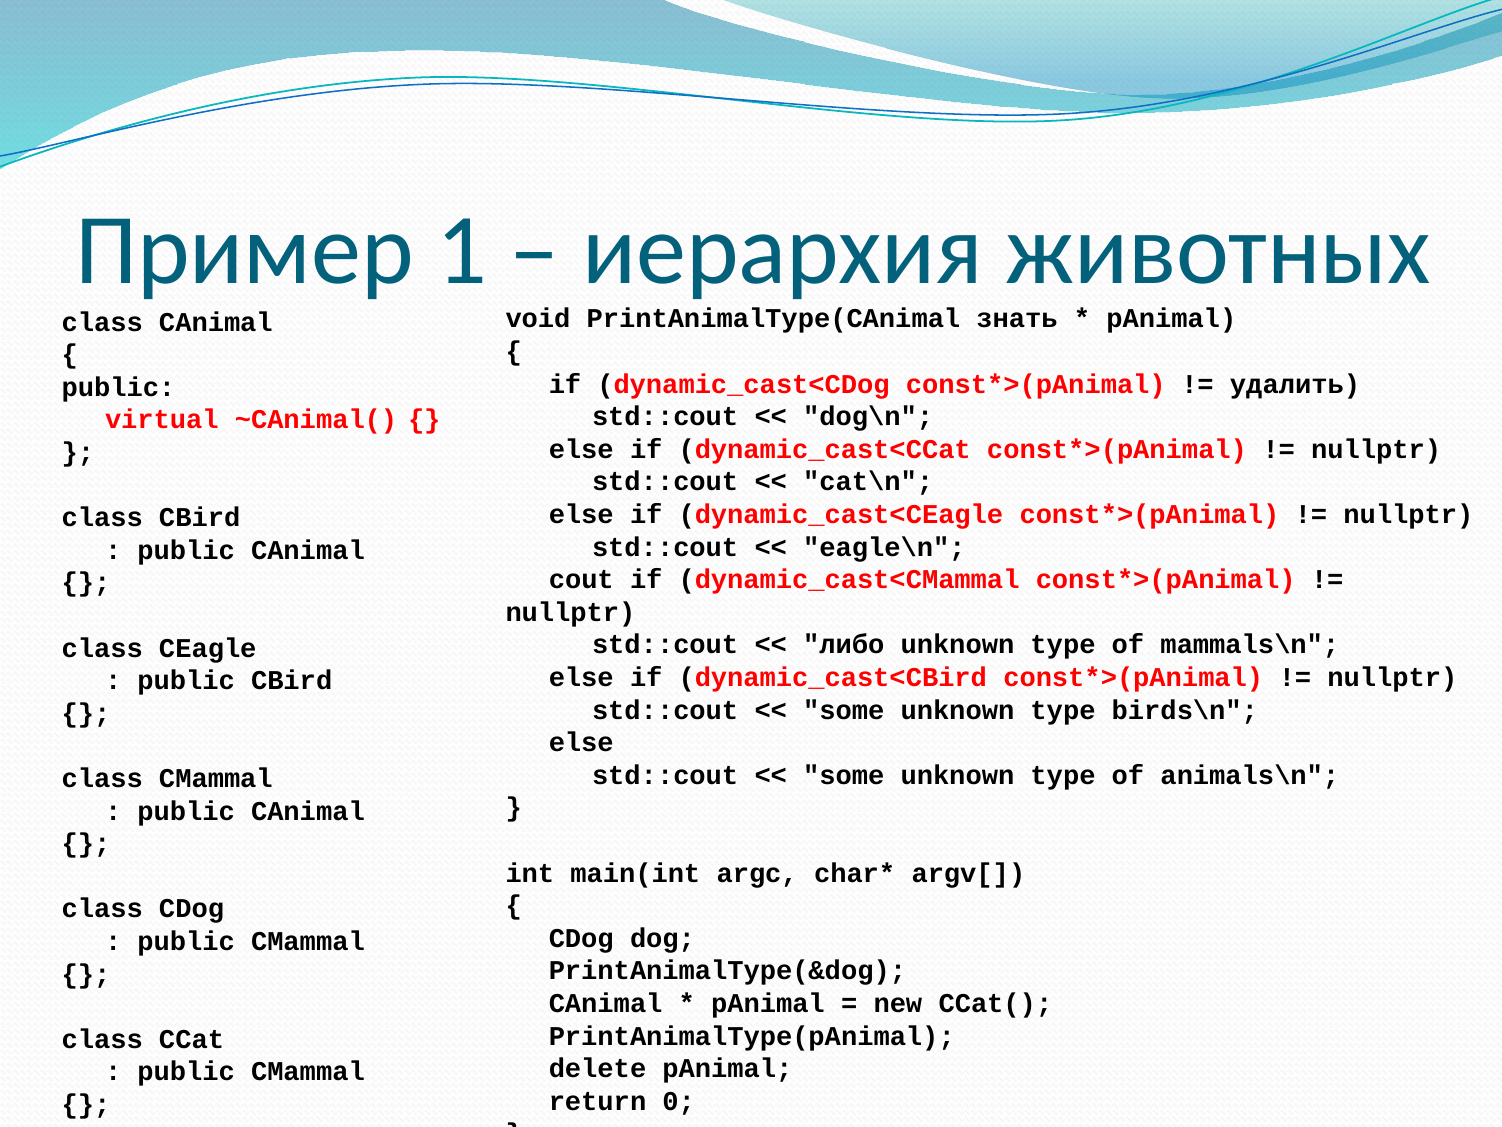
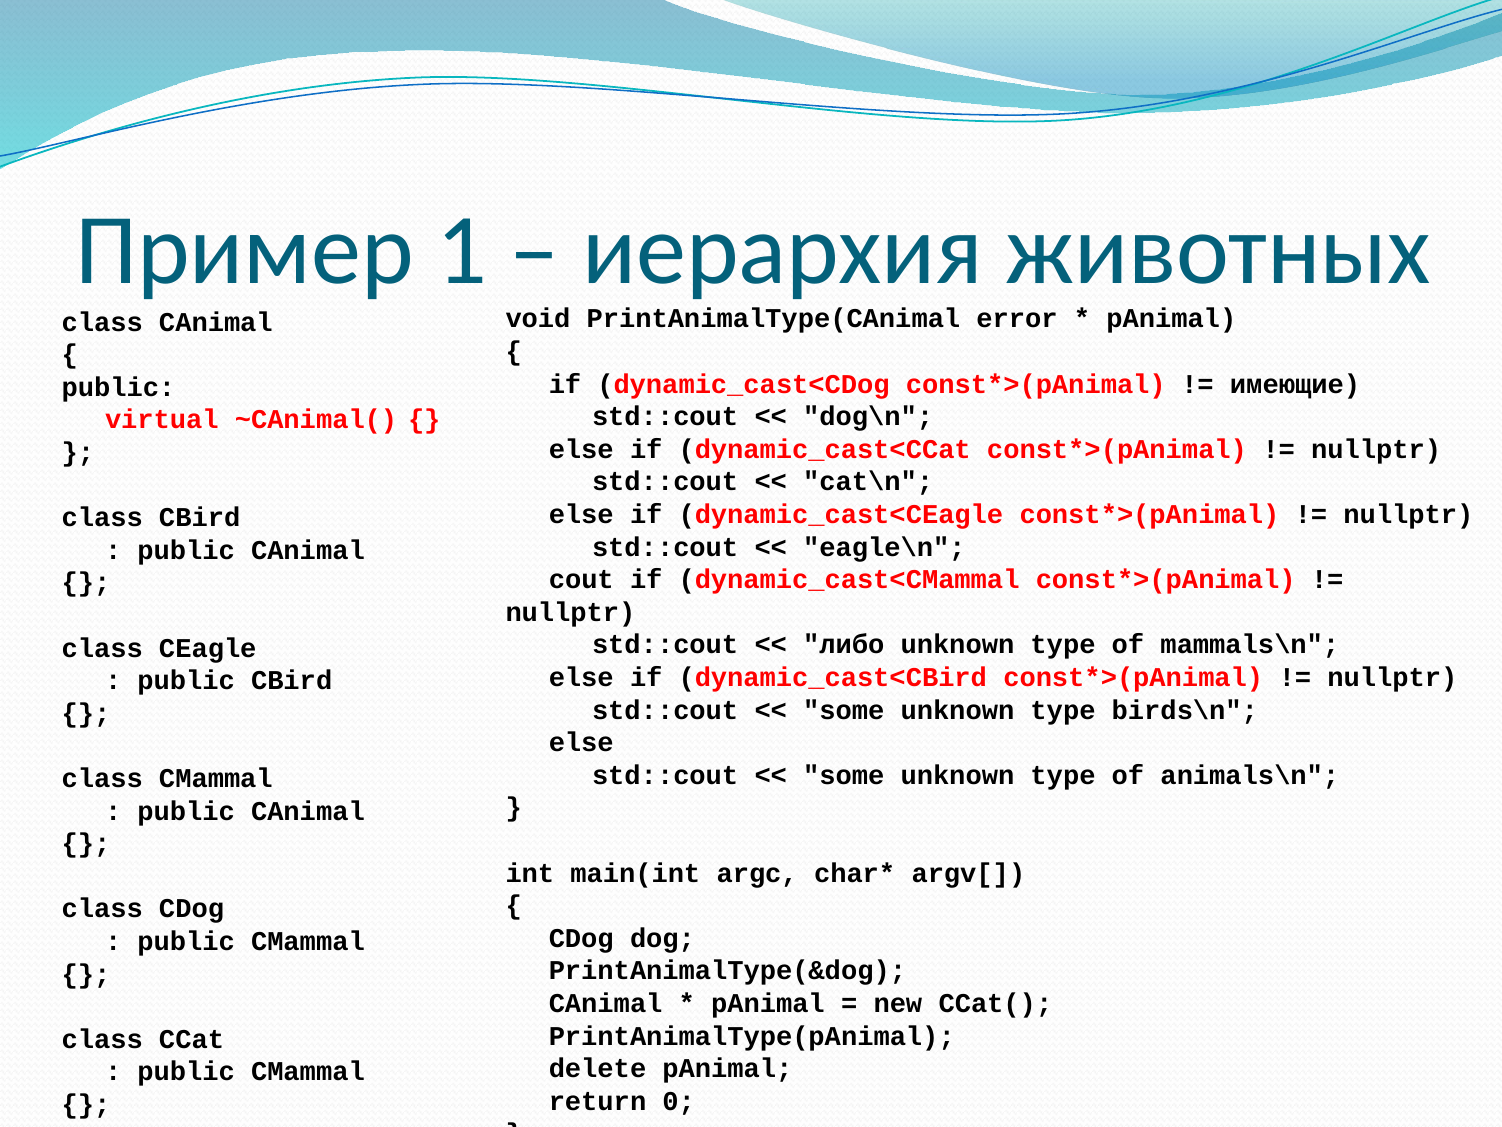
знать: знать -> error
удалить: удалить -> имеющие
